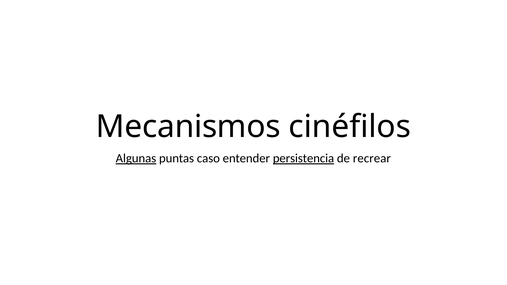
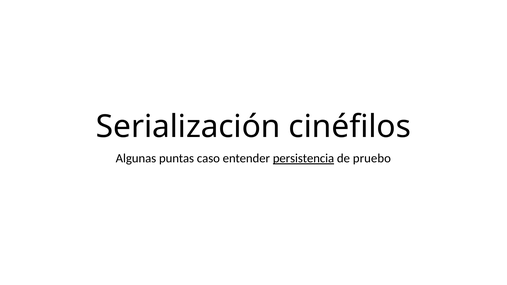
Mecanismos: Mecanismos -> Serialización
Algunas underline: present -> none
recrear: recrear -> pruebo
